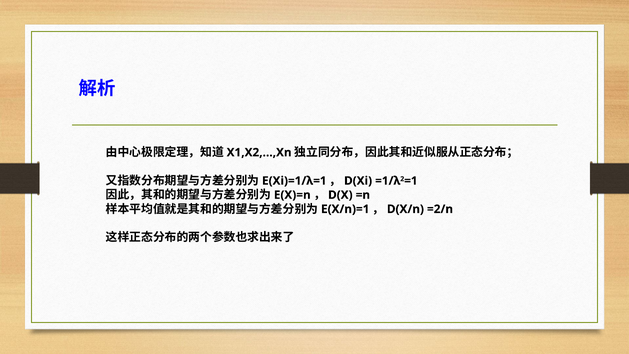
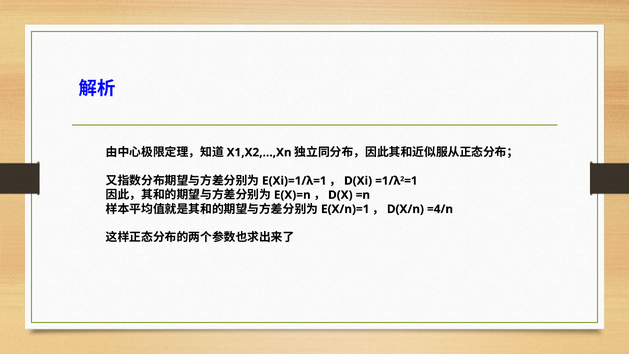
=2/n: =2/n -> =4/n
